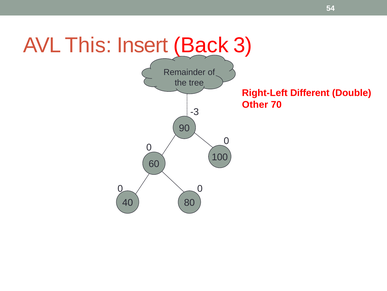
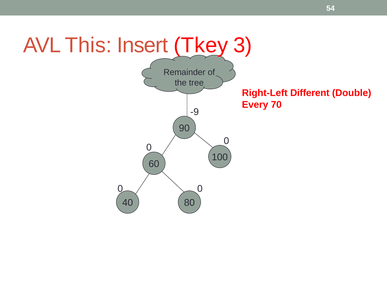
Back: Back -> Tkey
Other: Other -> Every
-3: -3 -> -9
